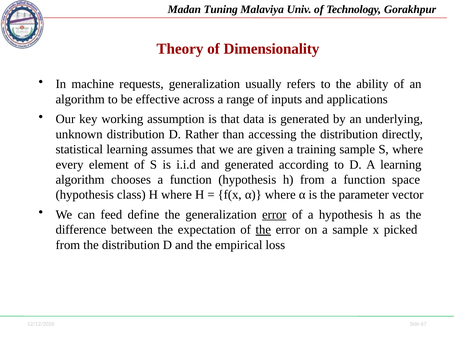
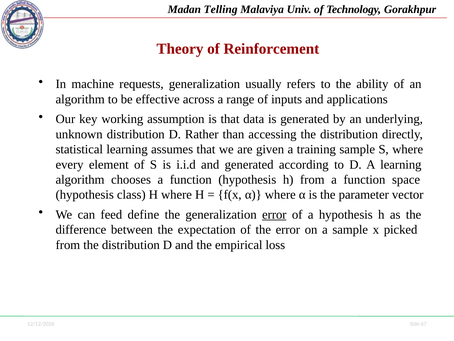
Tuning: Tuning -> Telling
Dimensionality: Dimensionality -> Reinforcement
the at (263, 229) underline: present -> none
